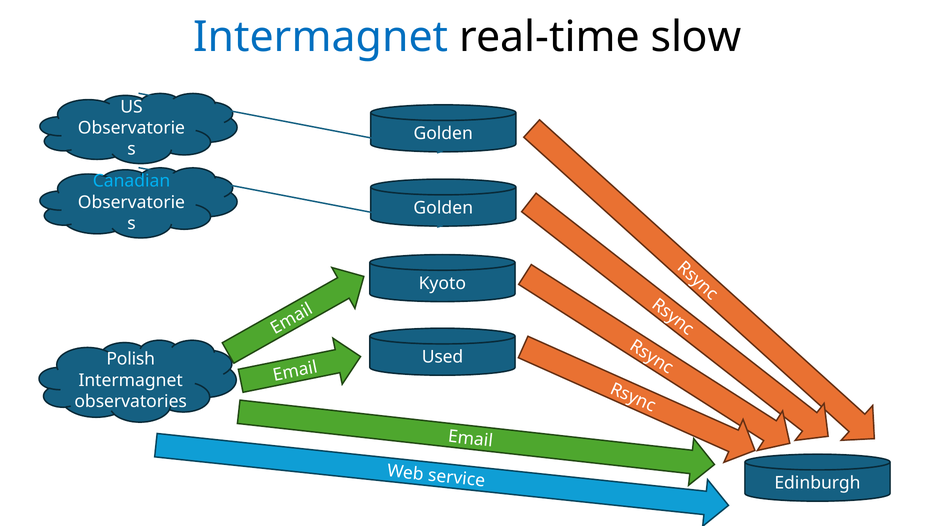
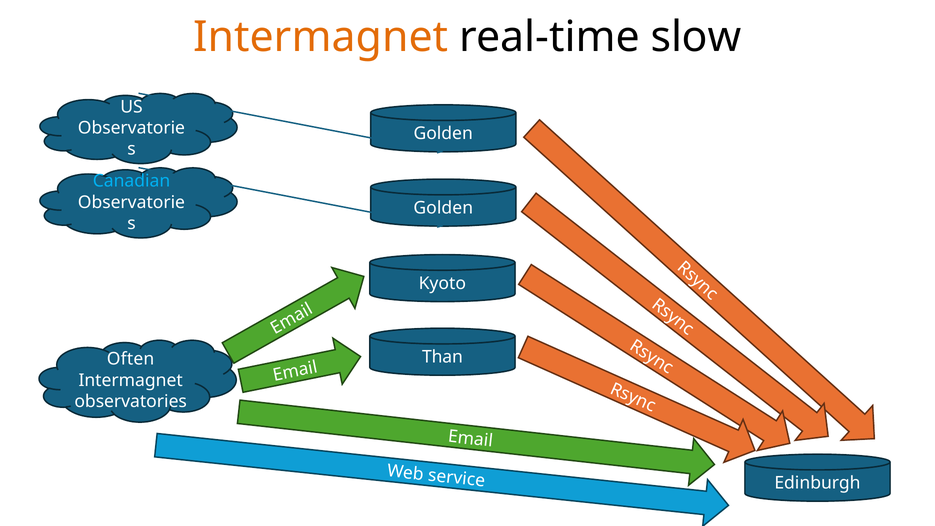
Intermagnet at (321, 37) colour: blue -> orange
Used: Used -> Than
Polish: Polish -> Often
